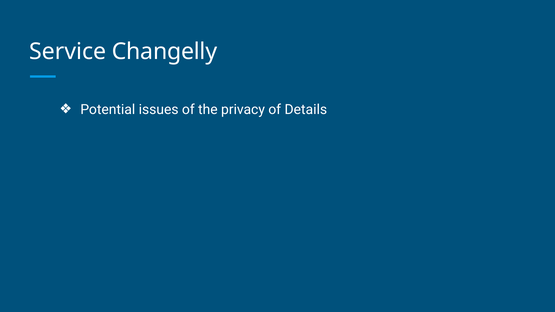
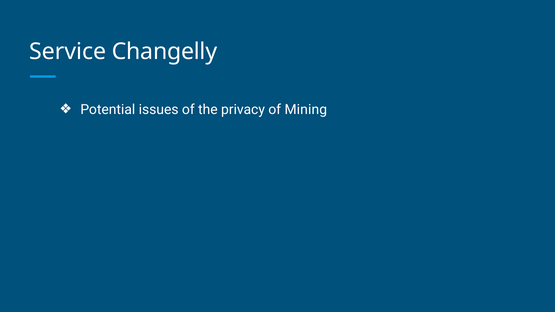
Details: Details -> Mining
